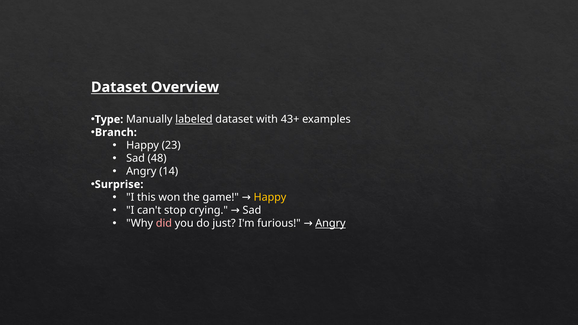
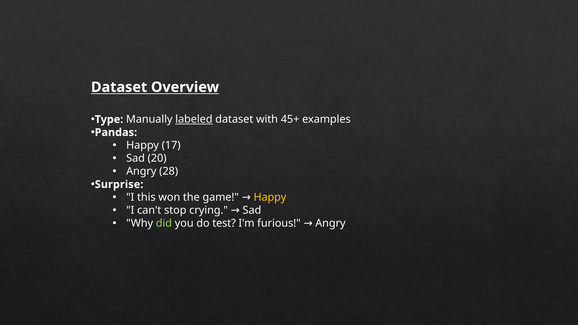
43+: 43+ -> 45+
Branch: Branch -> Pandas
23: 23 -> 17
48: 48 -> 20
14: 14 -> 28
did colour: pink -> light green
just: just -> test
Angry at (330, 223) underline: present -> none
